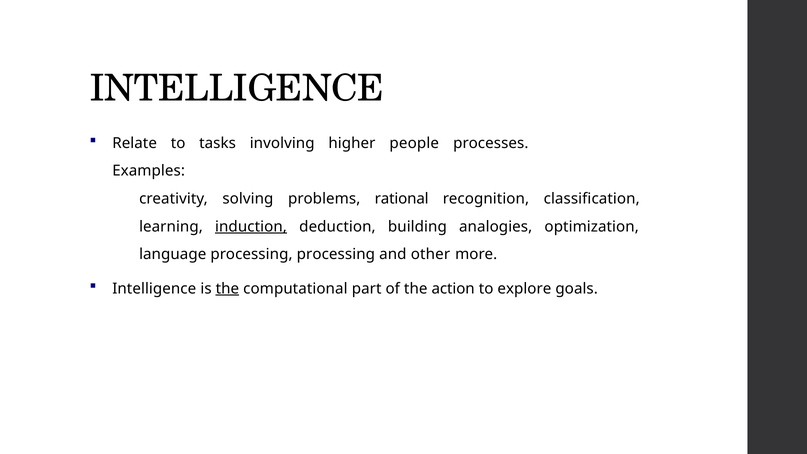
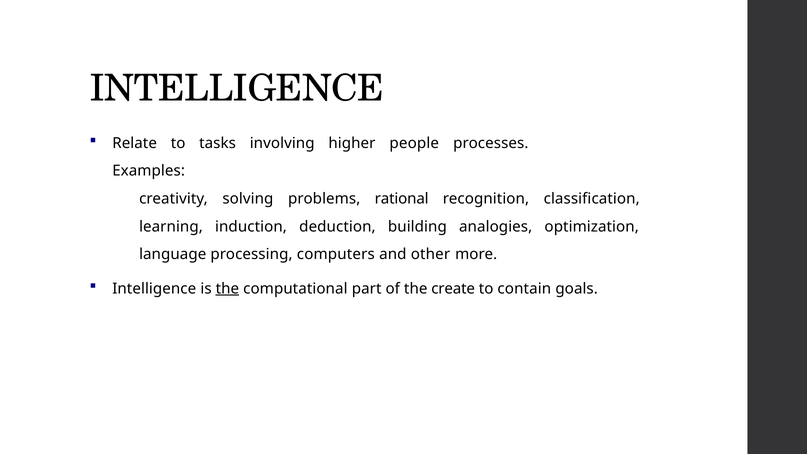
induction underline: present -> none
processing processing: processing -> computers
action: action -> create
explore: explore -> contain
